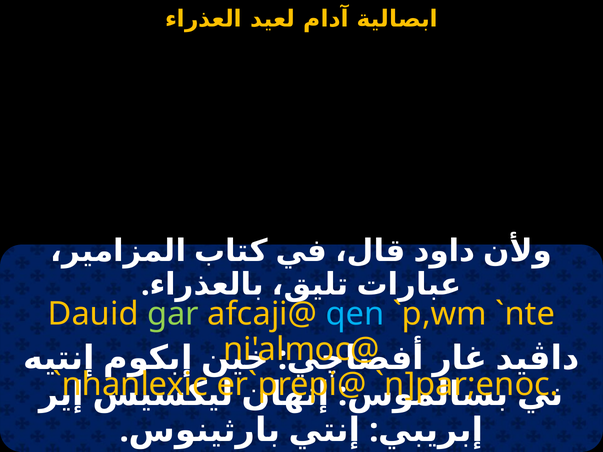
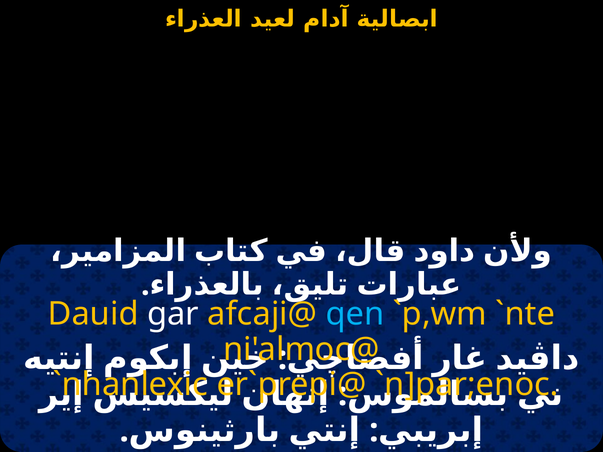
gar colour: light green -> white
